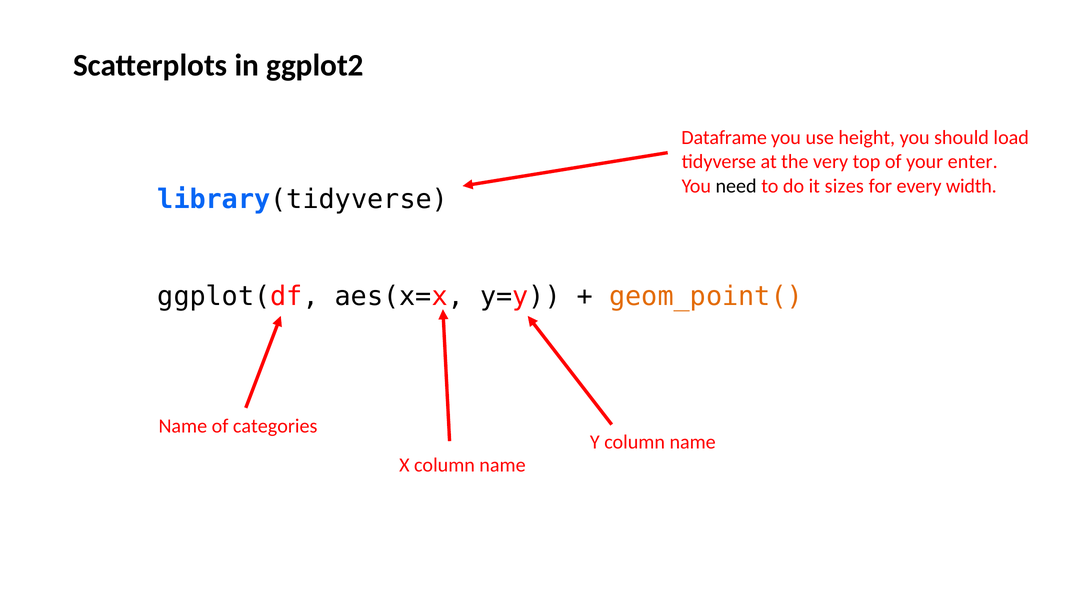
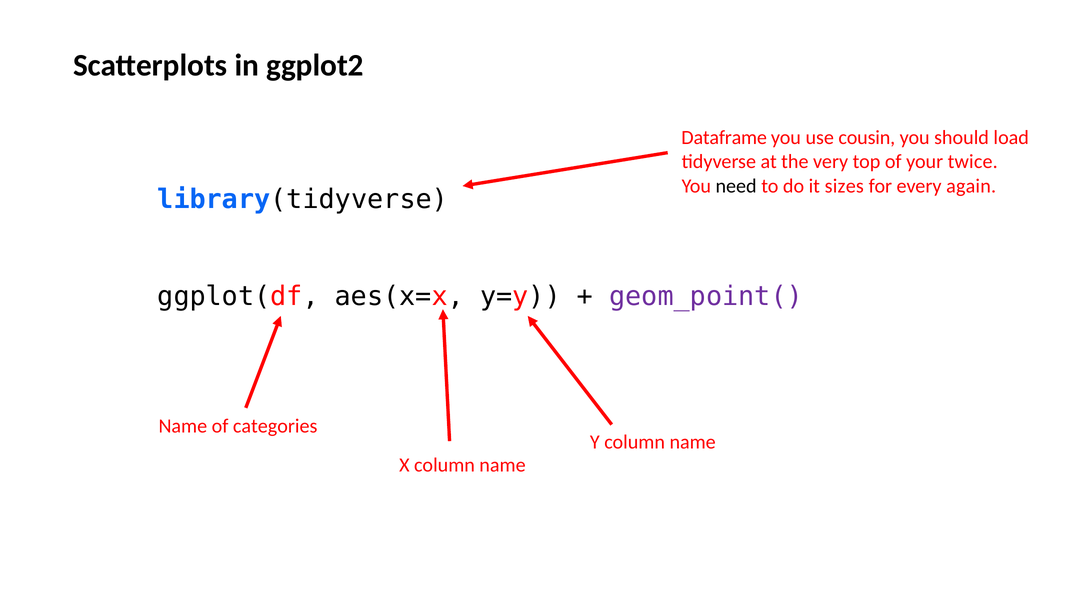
height: height -> cousin
enter: enter -> twice
width: width -> again
geom_point( colour: orange -> purple
